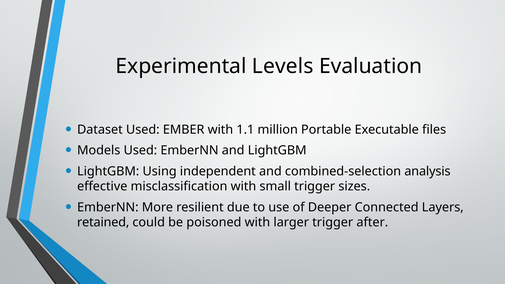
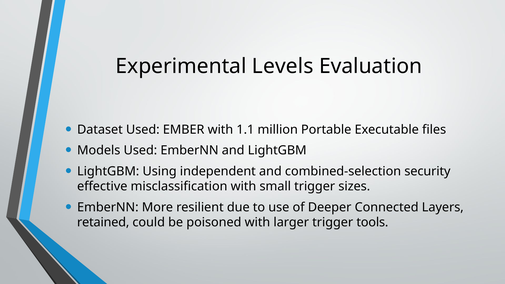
analysis: analysis -> security
after: after -> tools
